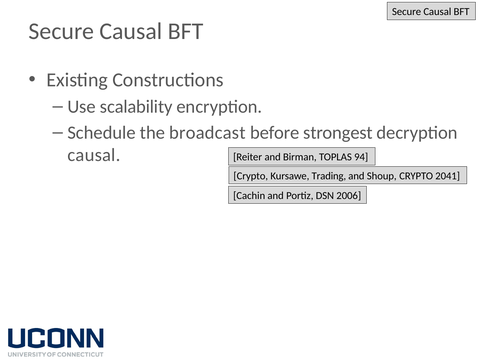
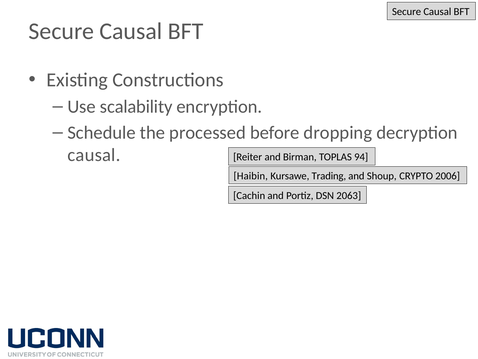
broadcast: broadcast -> processed
strongest: strongest -> dropping
Crypto at (251, 176): Crypto -> Haibin
2041: 2041 -> 2006
2006: 2006 -> 2063
